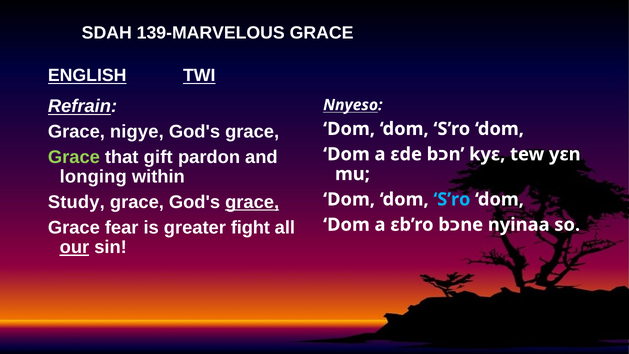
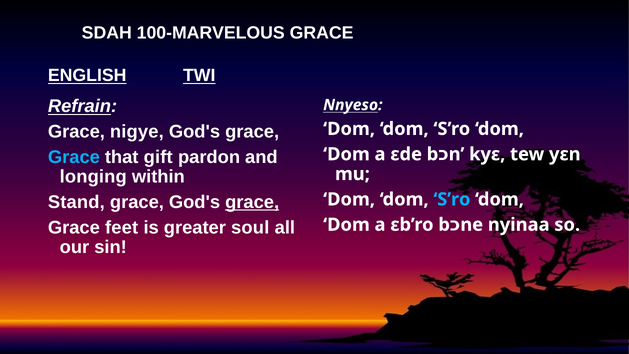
139-MARVELOUS: 139-MARVELOUS -> 100-MARVELOUS
Grace at (74, 157) colour: light green -> light blue
Study: Study -> Stand
fear: fear -> feet
fight: fight -> soul
our underline: present -> none
